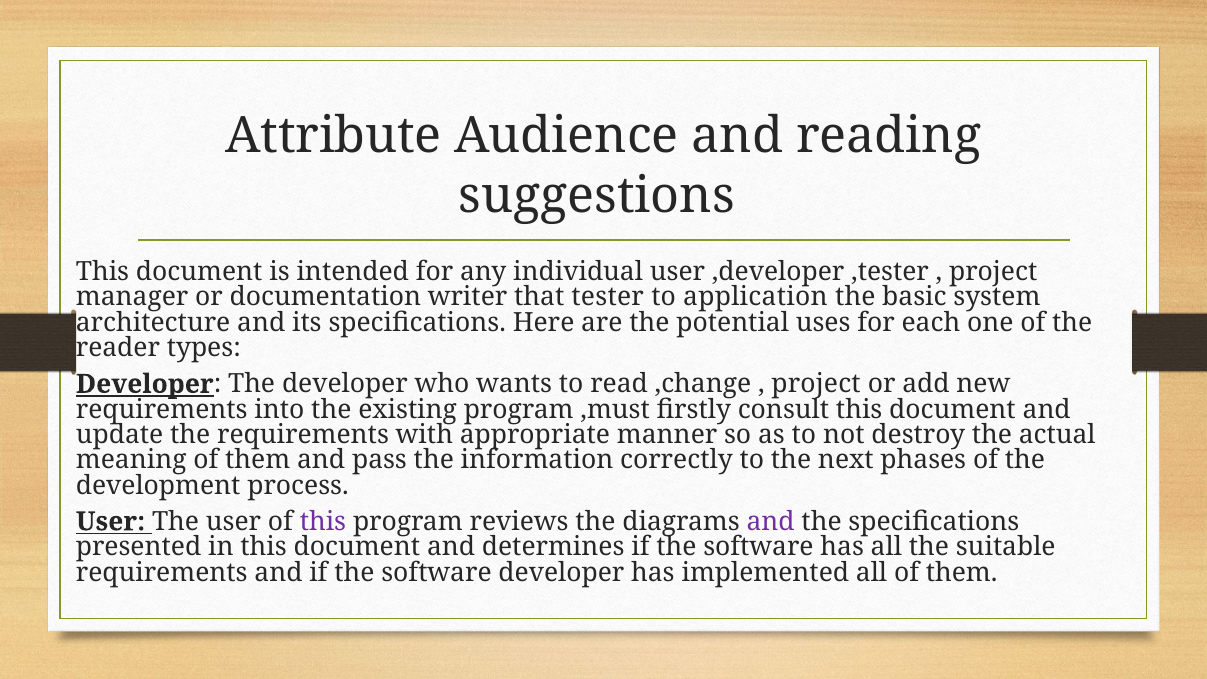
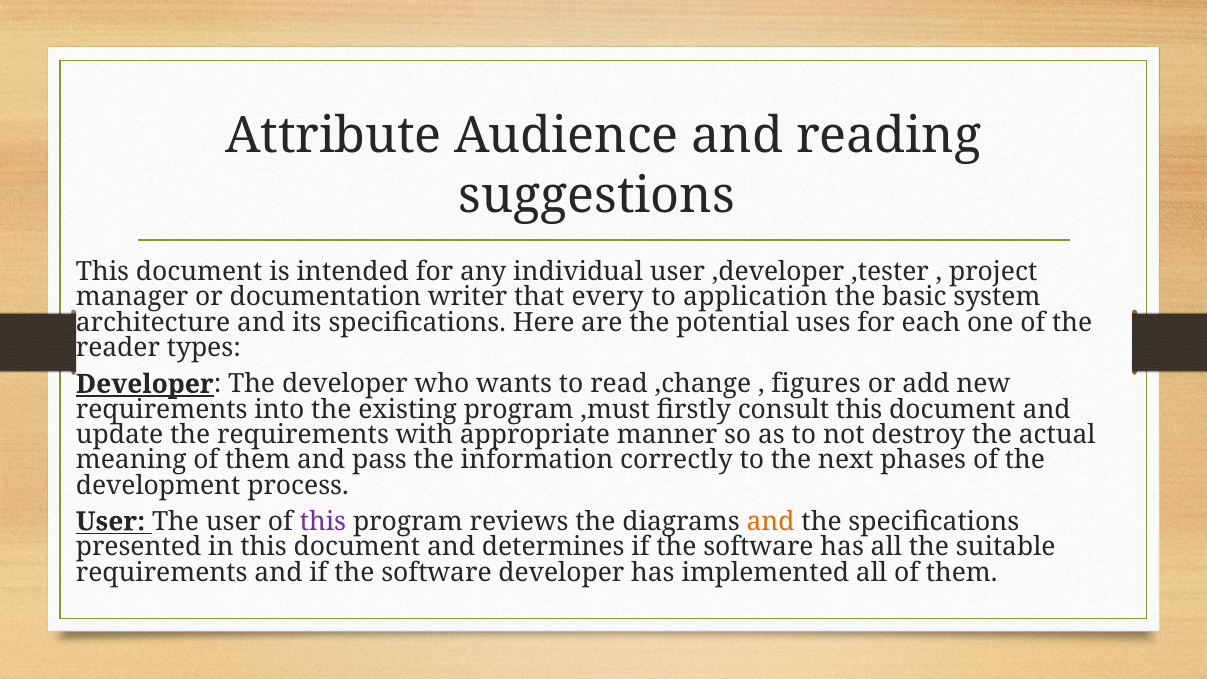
tester: tester -> every
project at (816, 384): project -> figures
and at (771, 522) colour: purple -> orange
